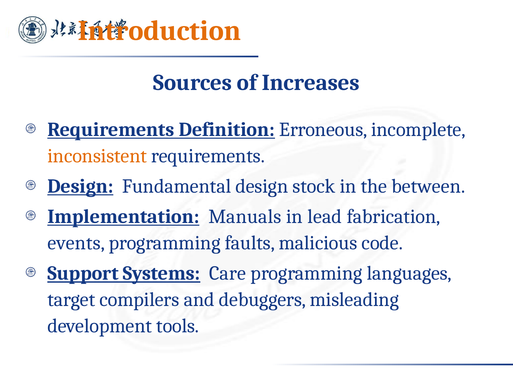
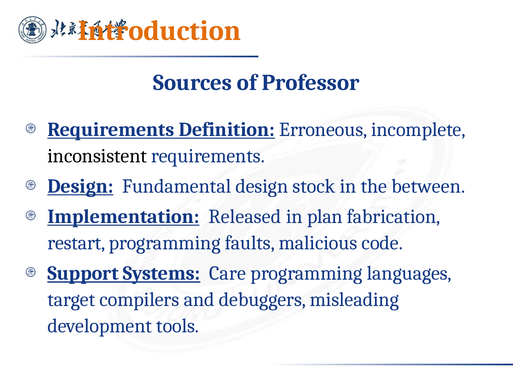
Increases: Increases -> Professor
inconsistent colour: orange -> black
Manuals: Manuals -> Released
lead: lead -> plan
events: events -> restart
